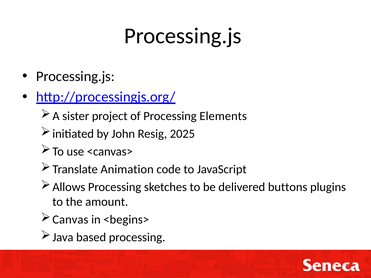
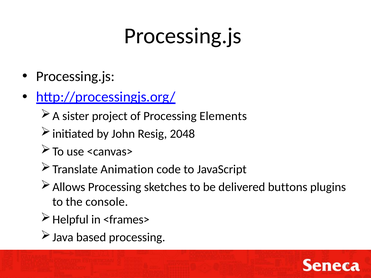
2025: 2025 -> 2048
amount: amount -> console
Canvas: Canvas -> Helpful
<begins>: <begins> -> <frames>
